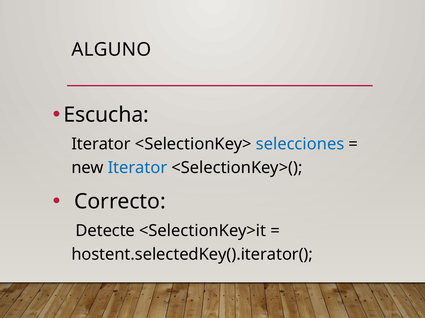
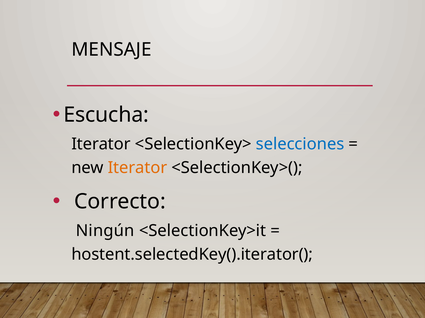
ALGUNO: ALGUNO -> MENSAJE
Iterator at (137, 168) colour: blue -> orange
Detecte: Detecte -> Ningún
